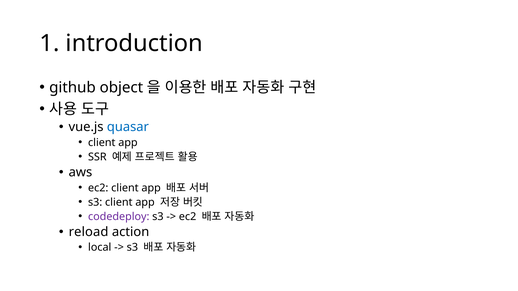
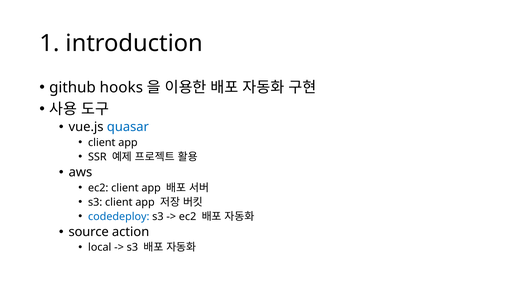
object: object -> hooks
codedeploy colour: purple -> blue
reload: reload -> source
